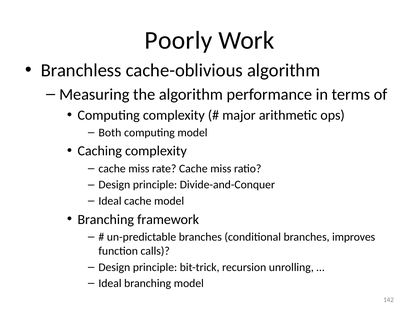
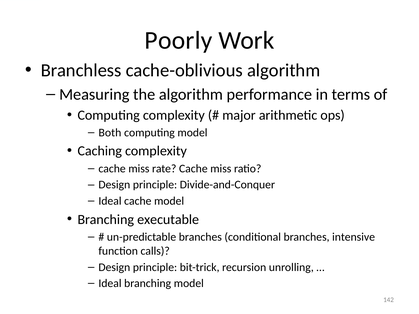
framework: framework -> executable
improves: improves -> intensive
